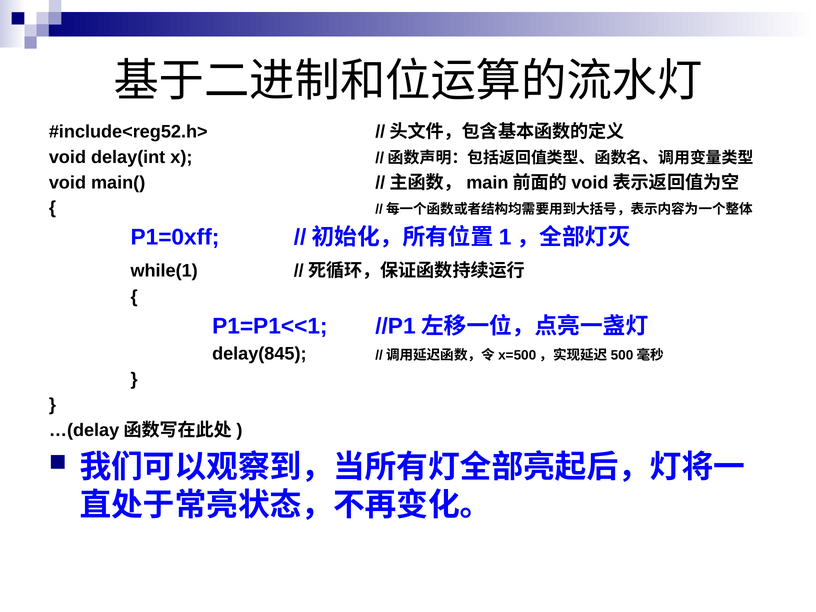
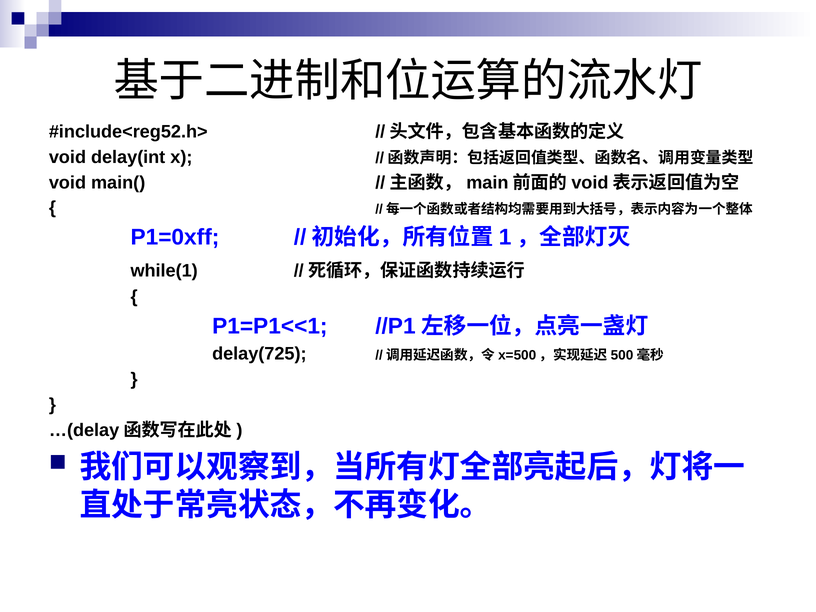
delay(845: delay(845 -> delay(725
